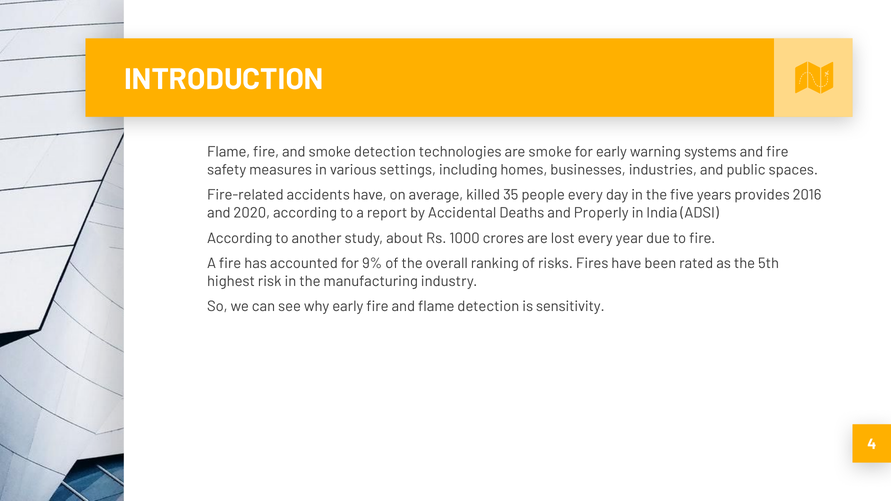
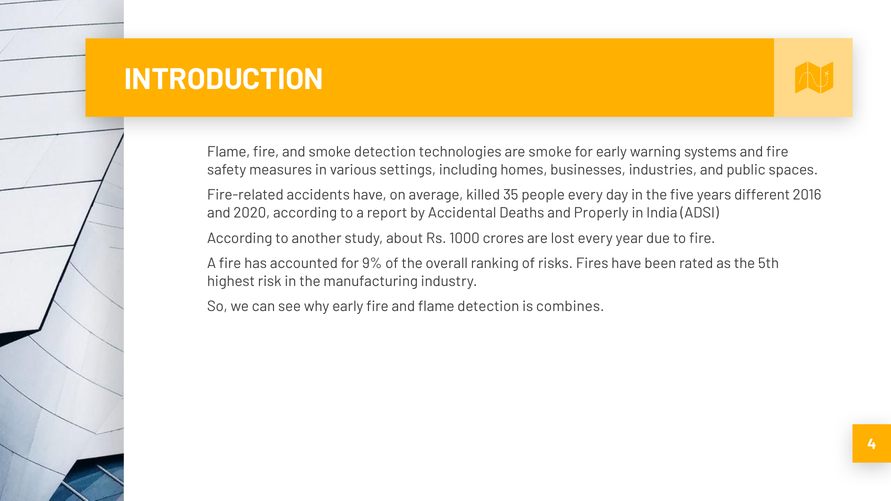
provides: provides -> different
sensitivity: sensitivity -> combines
